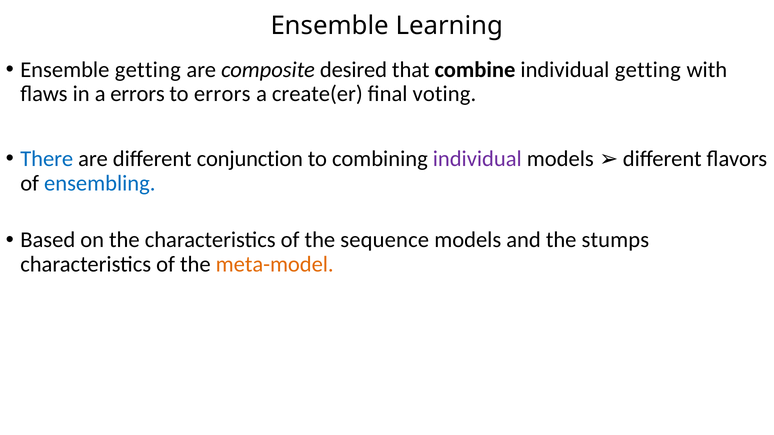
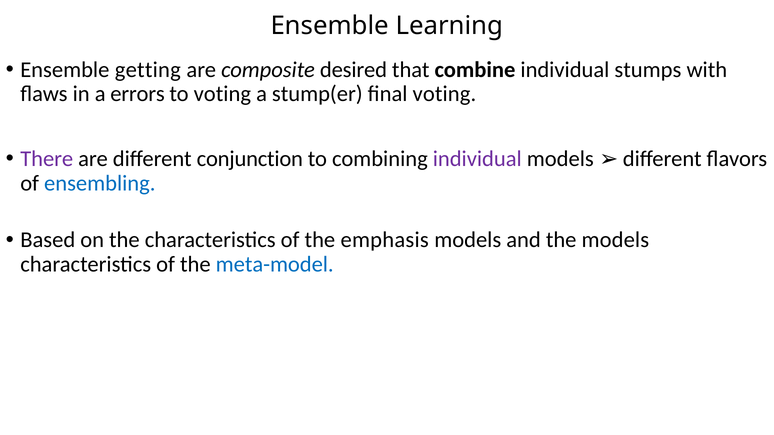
individual getting: getting -> stumps
to errors: errors -> voting
create(er: create(er -> stump(er
There colour: blue -> purple
sequence: sequence -> emphasis
the stumps: stumps -> models
meta-model colour: orange -> blue
